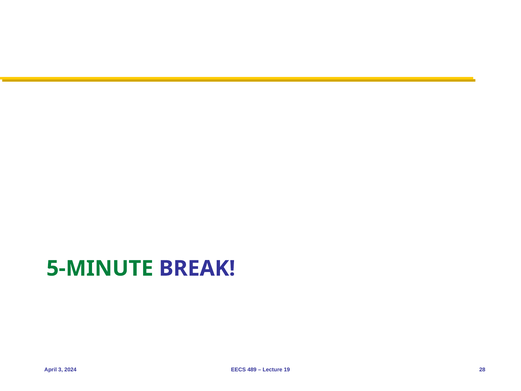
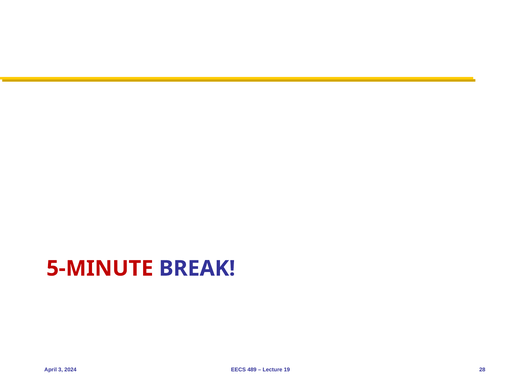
5-MINUTE colour: green -> red
